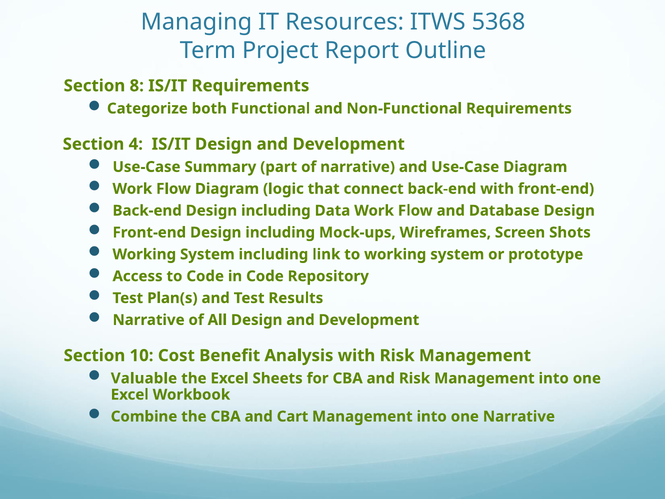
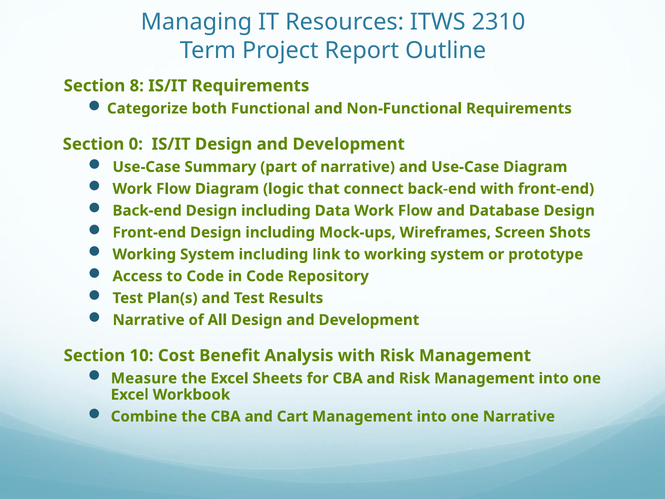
5368: 5368 -> 2310
4: 4 -> 0
Valuable: Valuable -> Measure
